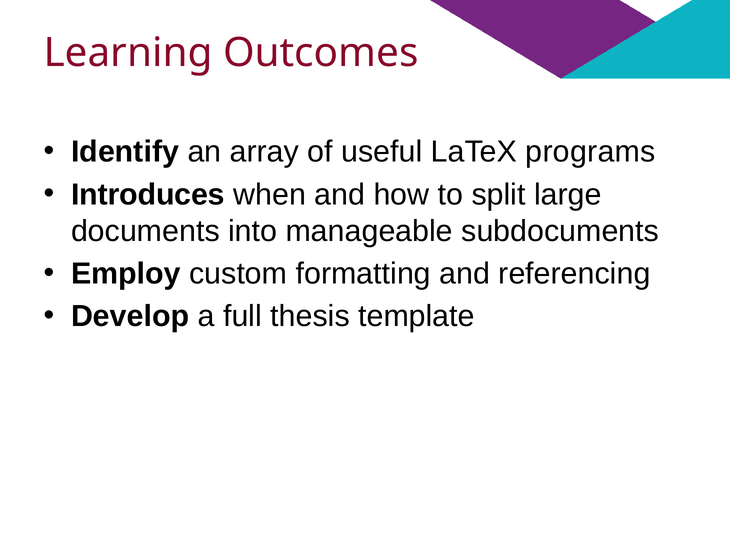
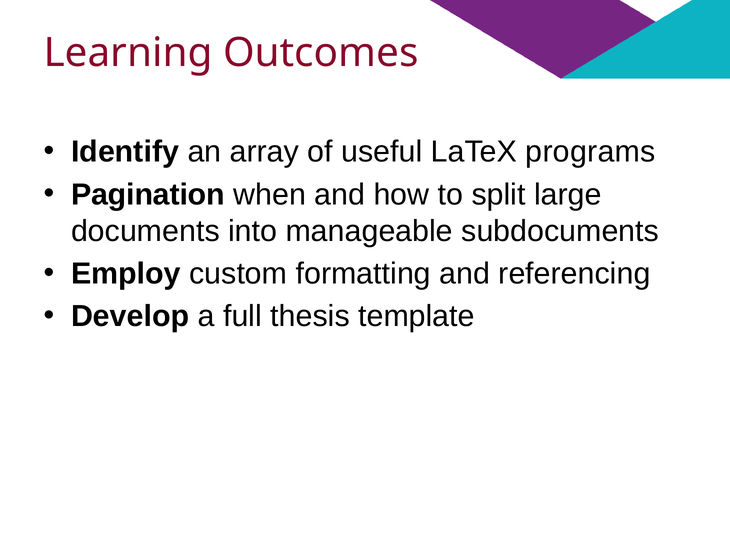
Introduces: Introduces -> Pagination
